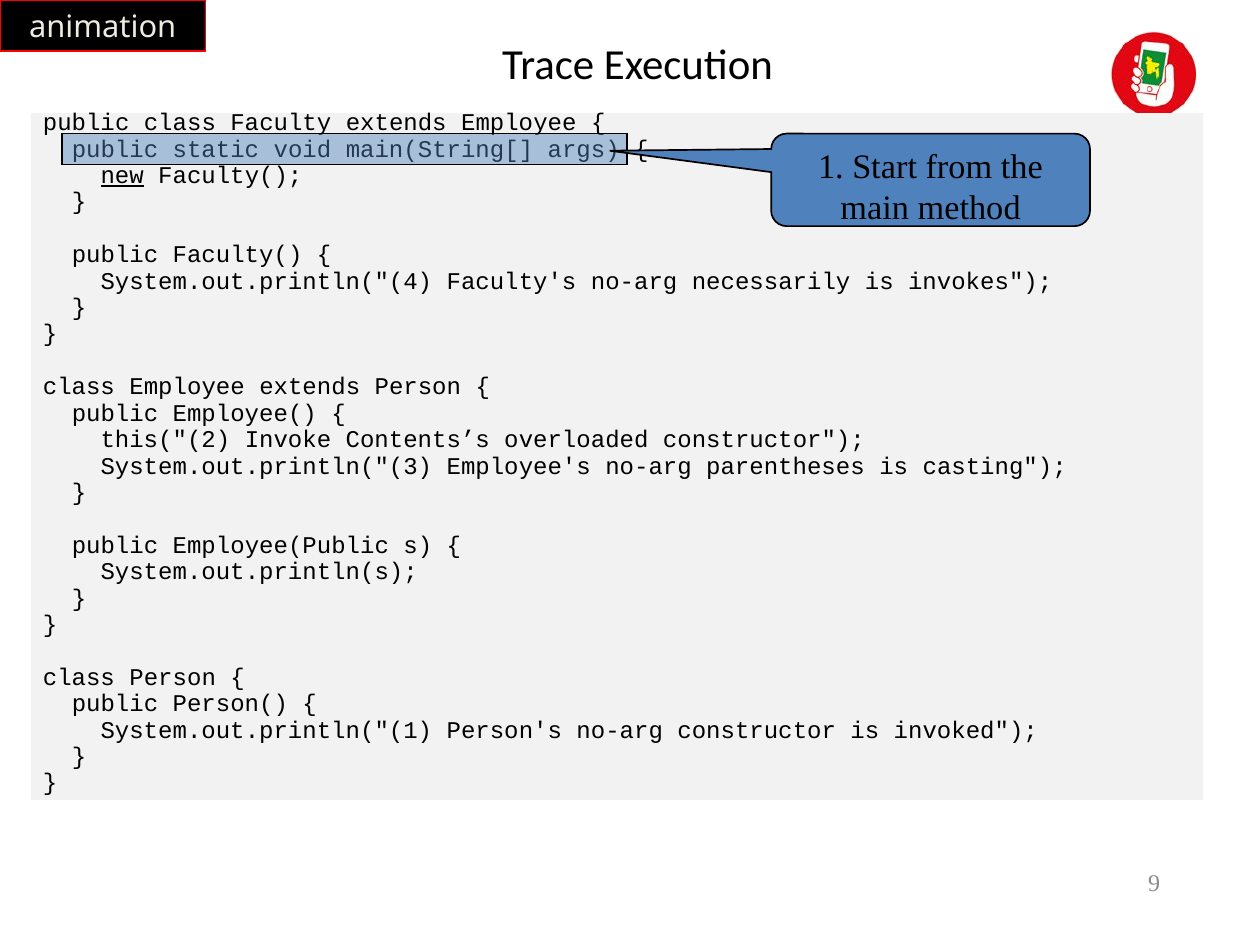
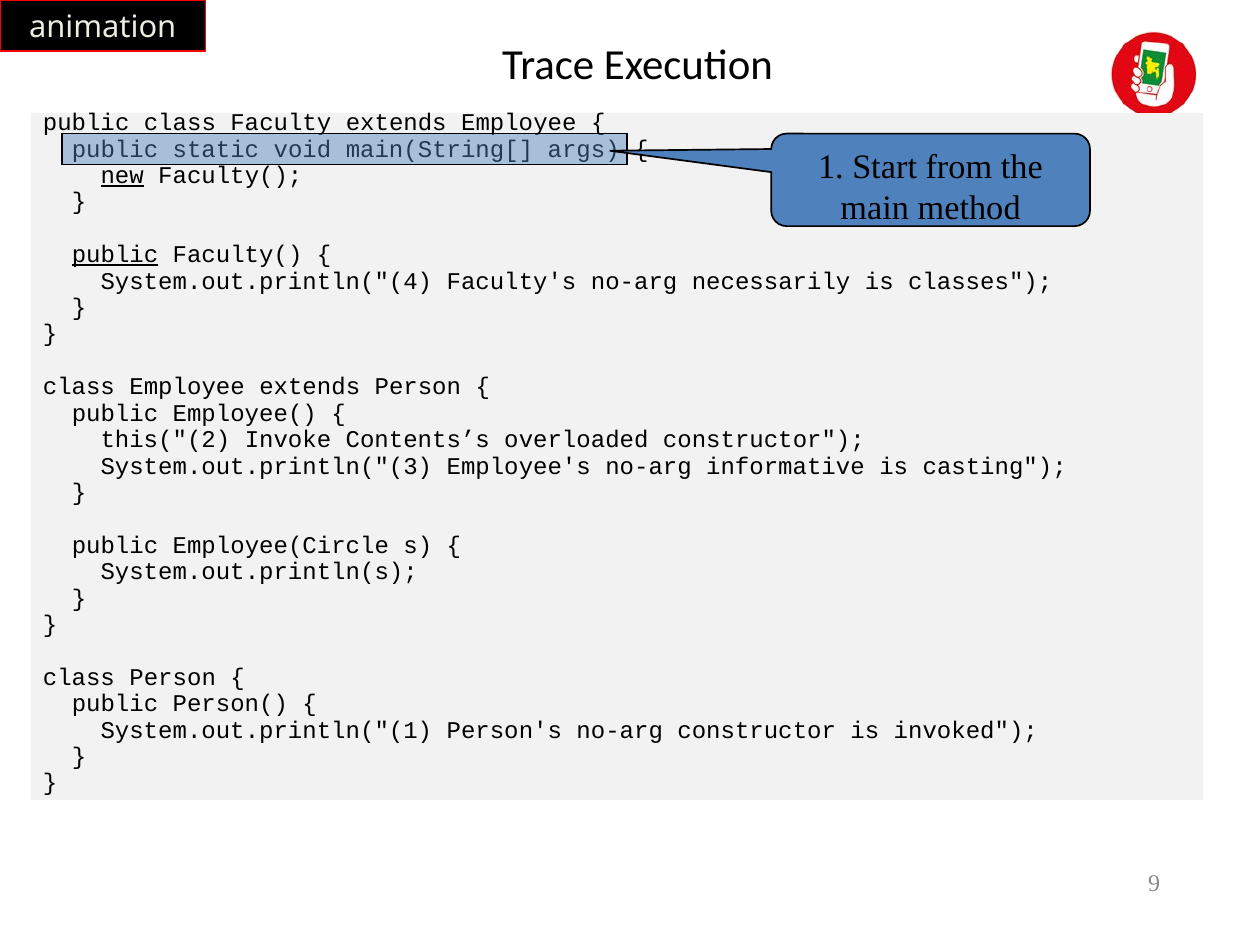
public at (115, 255) underline: none -> present
invokes: invokes -> classes
parentheses: parentheses -> informative
Employee(Public: Employee(Public -> Employee(Circle
